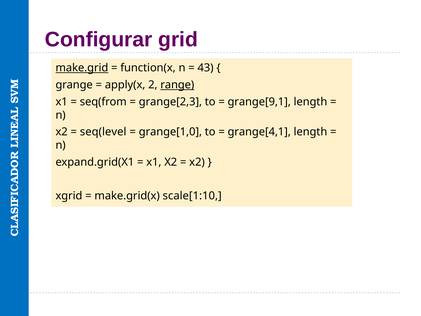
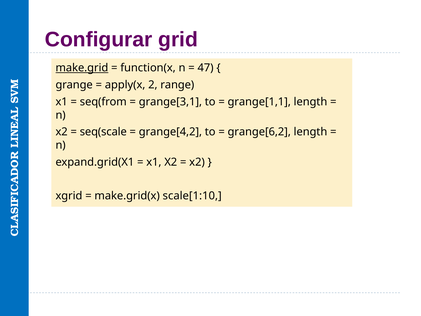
43: 43 -> 47
range underline: present -> none
grange[2,3: grange[2,3 -> grange[3,1
grange[9,1: grange[9,1 -> grange[1,1
seq(level: seq(level -> seq(scale
grange[1,0: grange[1,0 -> grange[4,2
grange[4,1: grange[4,1 -> grange[6,2
